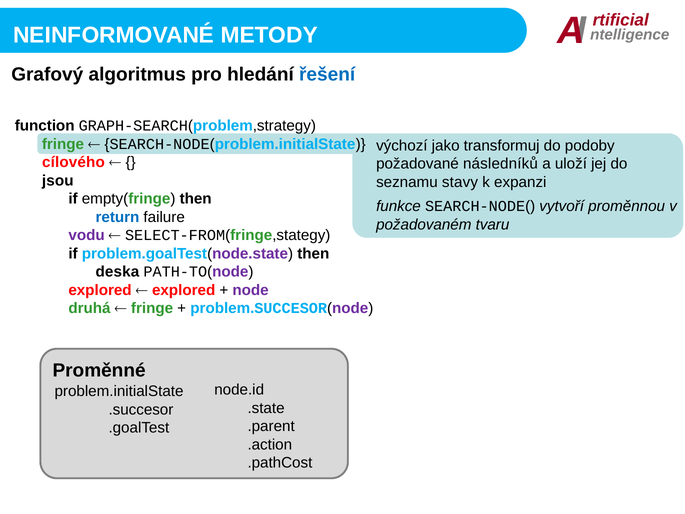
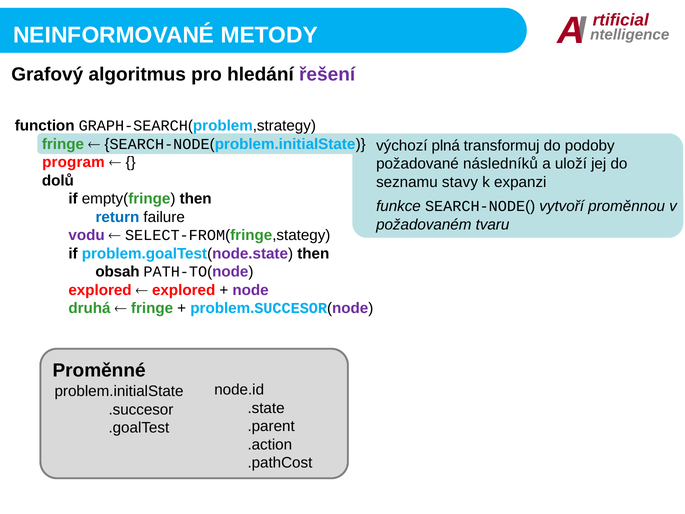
řešení colour: blue -> purple
jako: jako -> plná
cílového: cílového -> program
jsou: jsou -> dolů
deska: deska -> obsah
